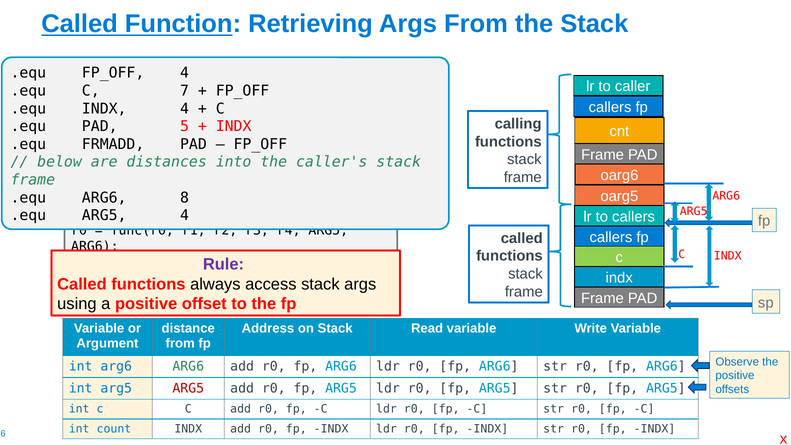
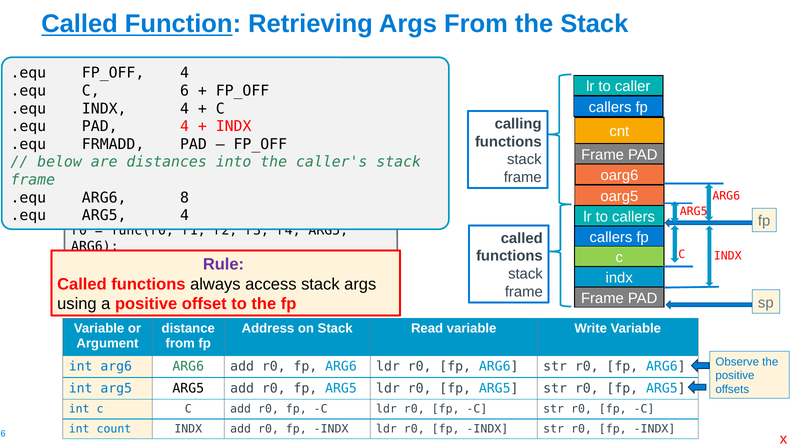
7: 7 -> 6
PAD 5: 5 -> 4
ARG5 at (188, 388) colour: red -> black
